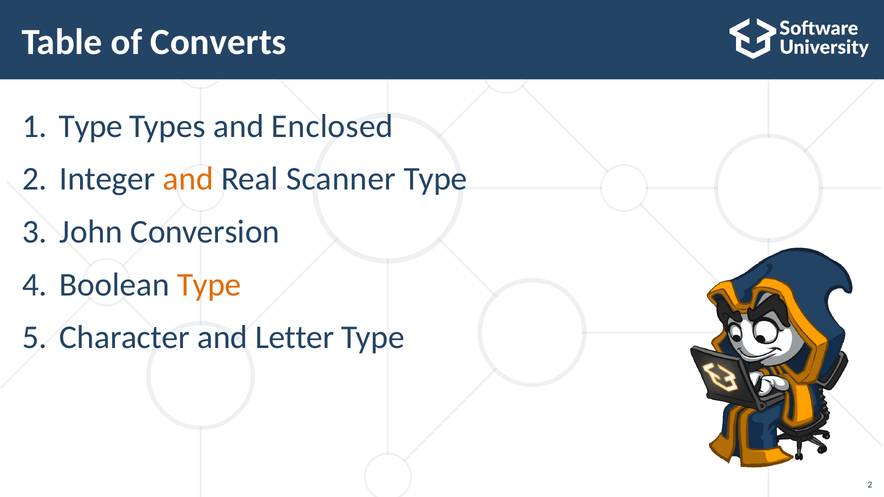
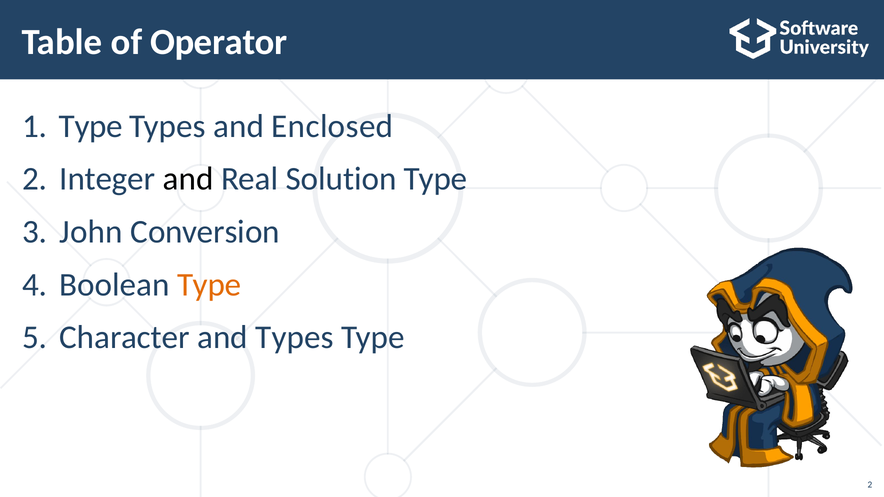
Converts: Converts -> Operator
and at (188, 179) colour: orange -> black
Scanner: Scanner -> Solution
and Letter: Letter -> Types
